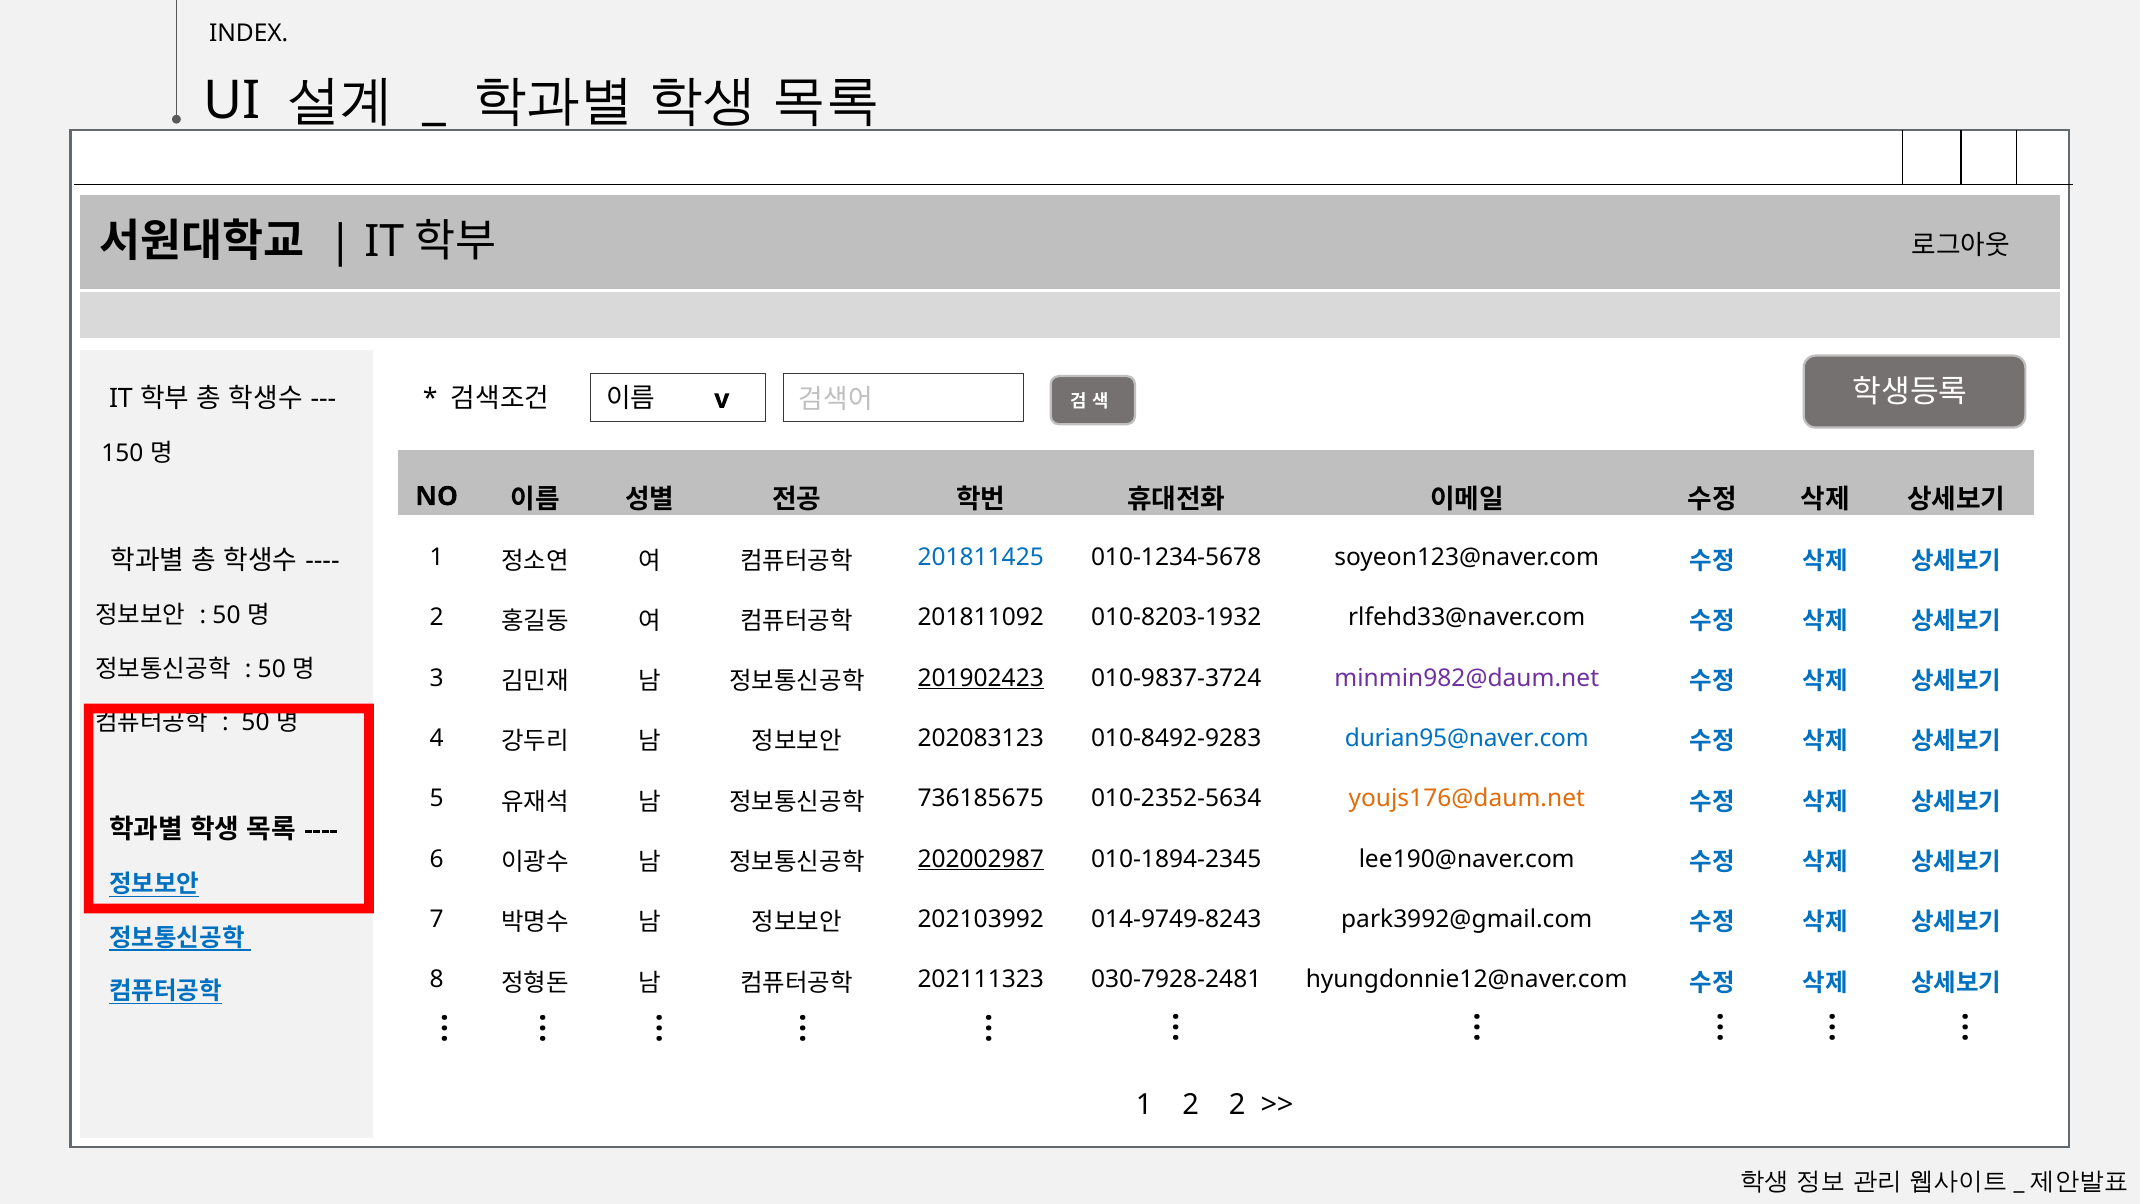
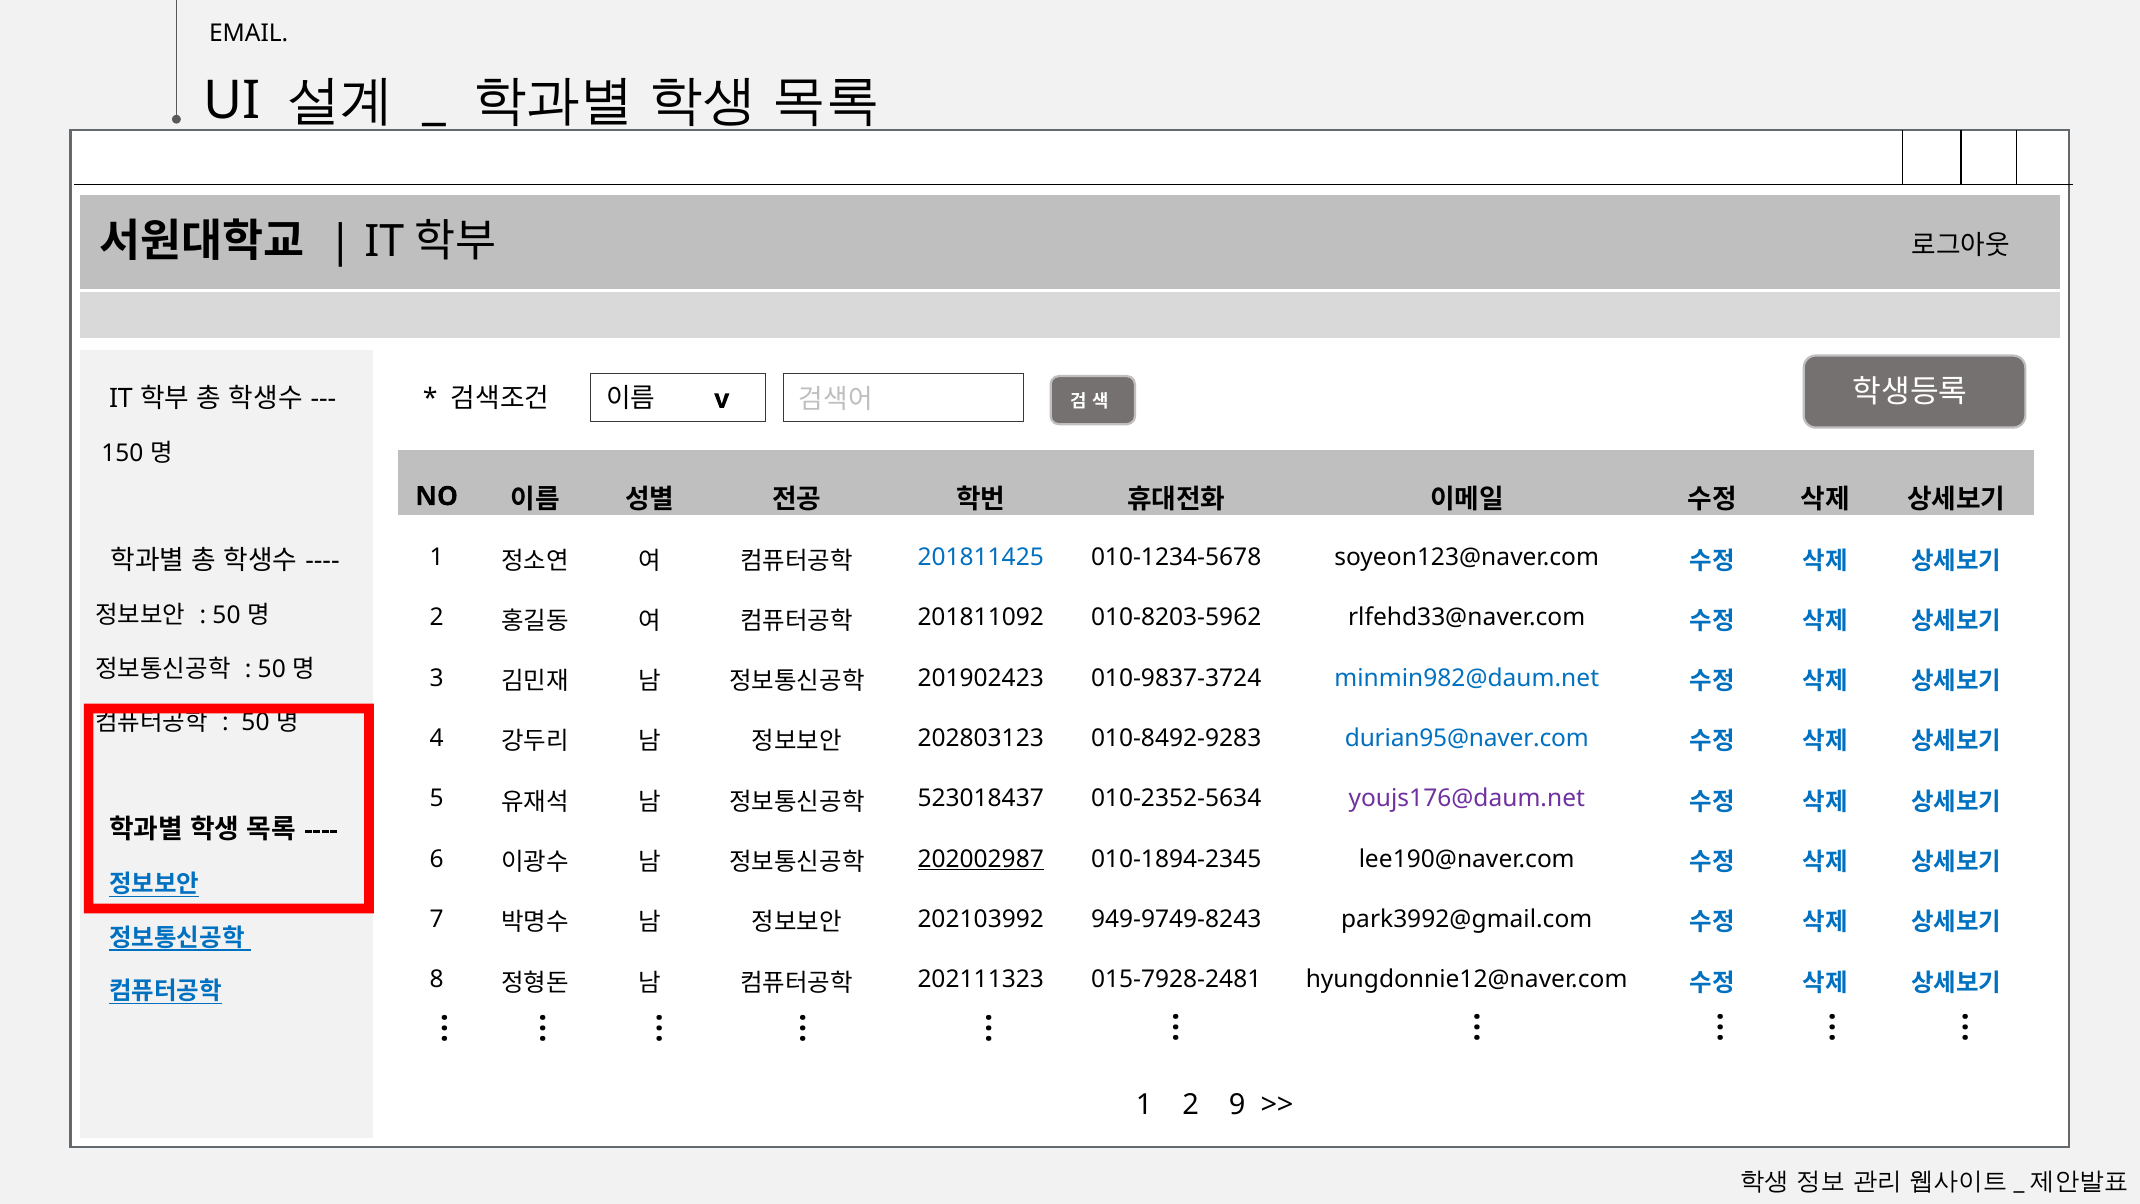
INDEX: INDEX -> EMAIL
010-8203-1932: 010-8203-1932 -> 010-8203-5962
201902423 underline: present -> none
minmin982@daum.net colour: purple -> blue
202083123: 202083123 -> 202803123
736185675: 736185675 -> 523018437
youjs176@daum.net colour: orange -> purple
014-9749-8243: 014-9749-8243 -> 949-9749-8243
030-7928-2481: 030-7928-2481 -> 015-7928-2481
2 2: 2 -> 9
